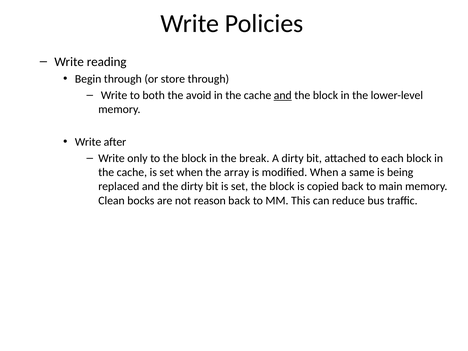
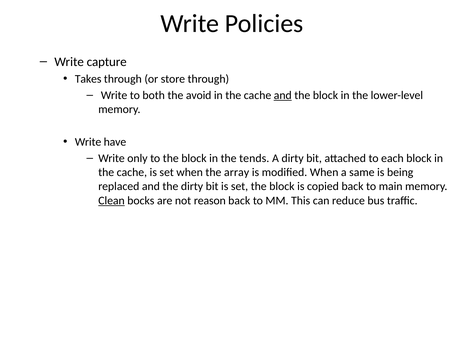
reading: reading -> capture
Begin: Begin -> Takes
after: after -> have
break: break -> tends
Clean underline: none -> present
